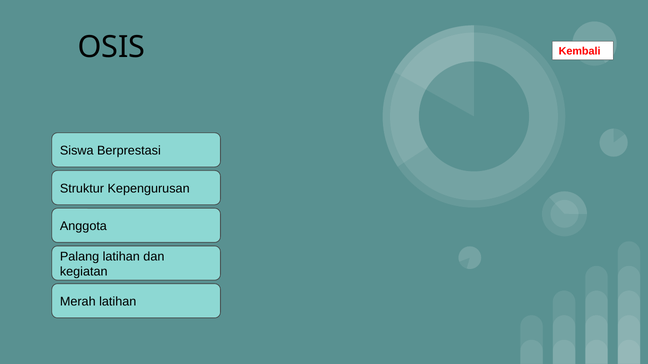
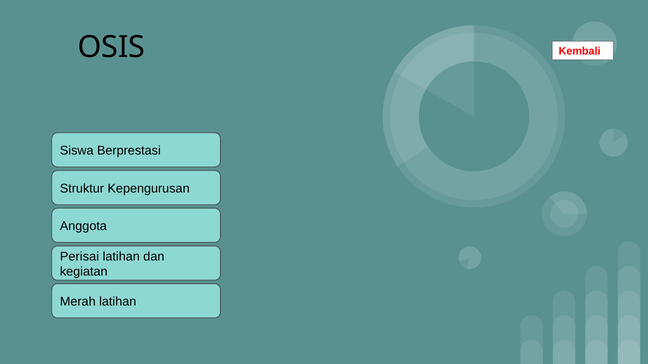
Palang: Palang -> Perisai
